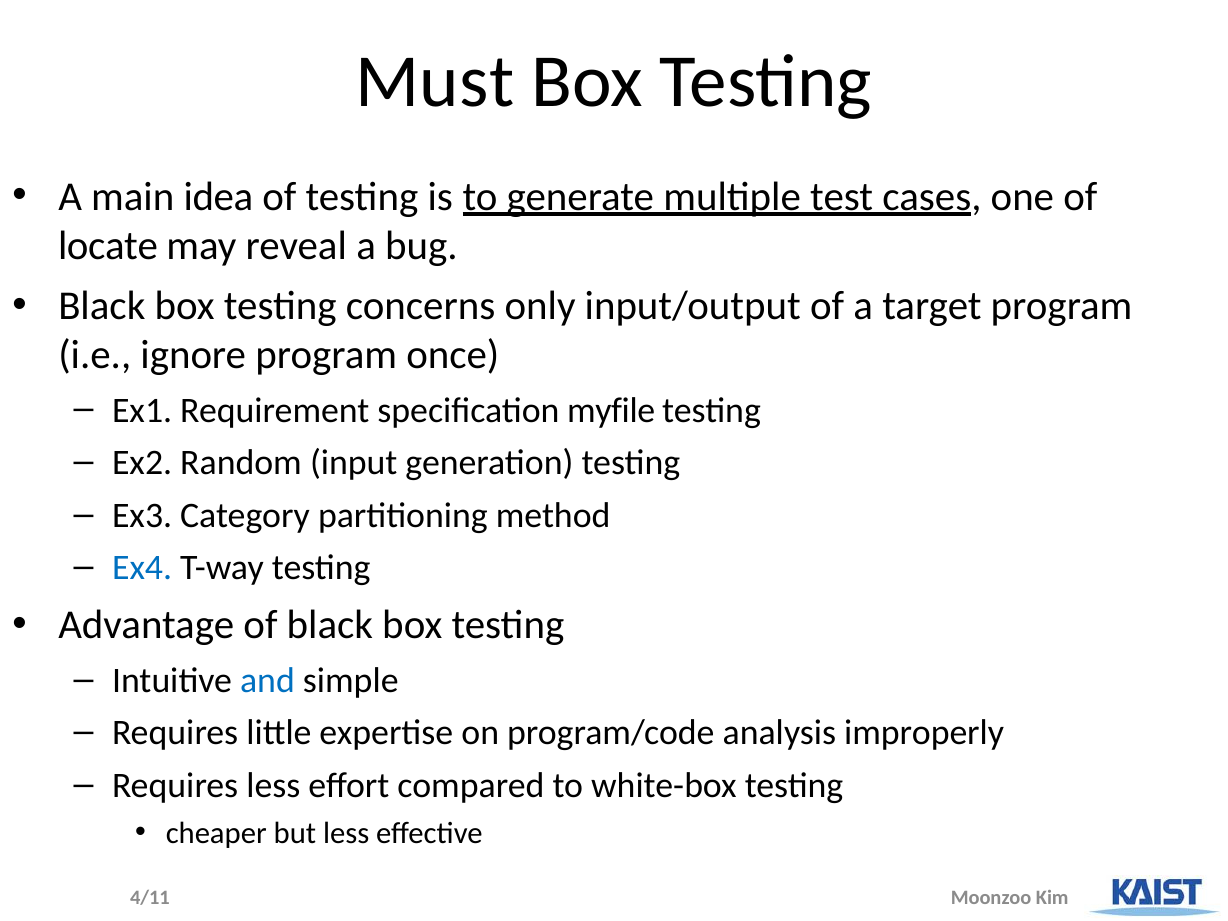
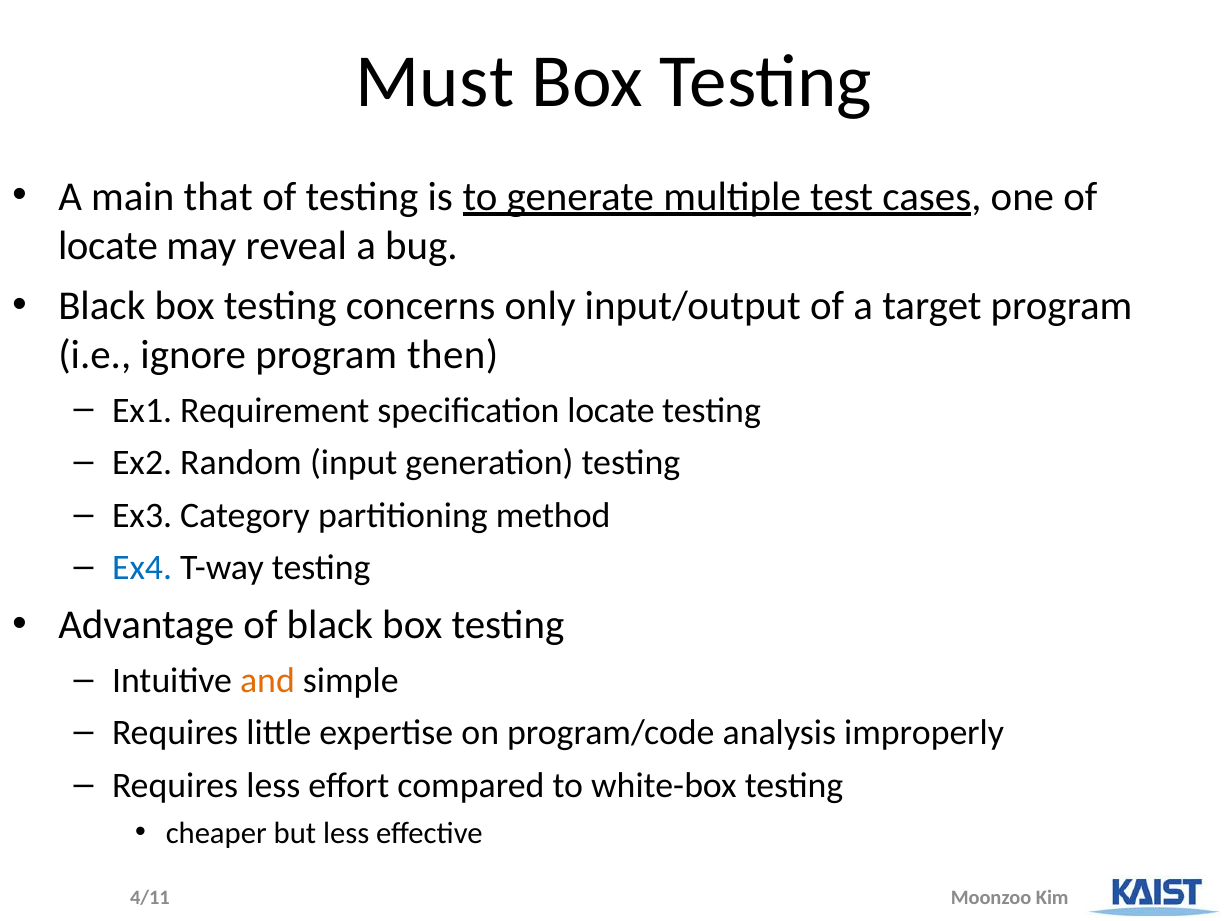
idea: idea -> that
once: once -> then
specification myfile: myfile -> locate
and colour: blue -> orange
